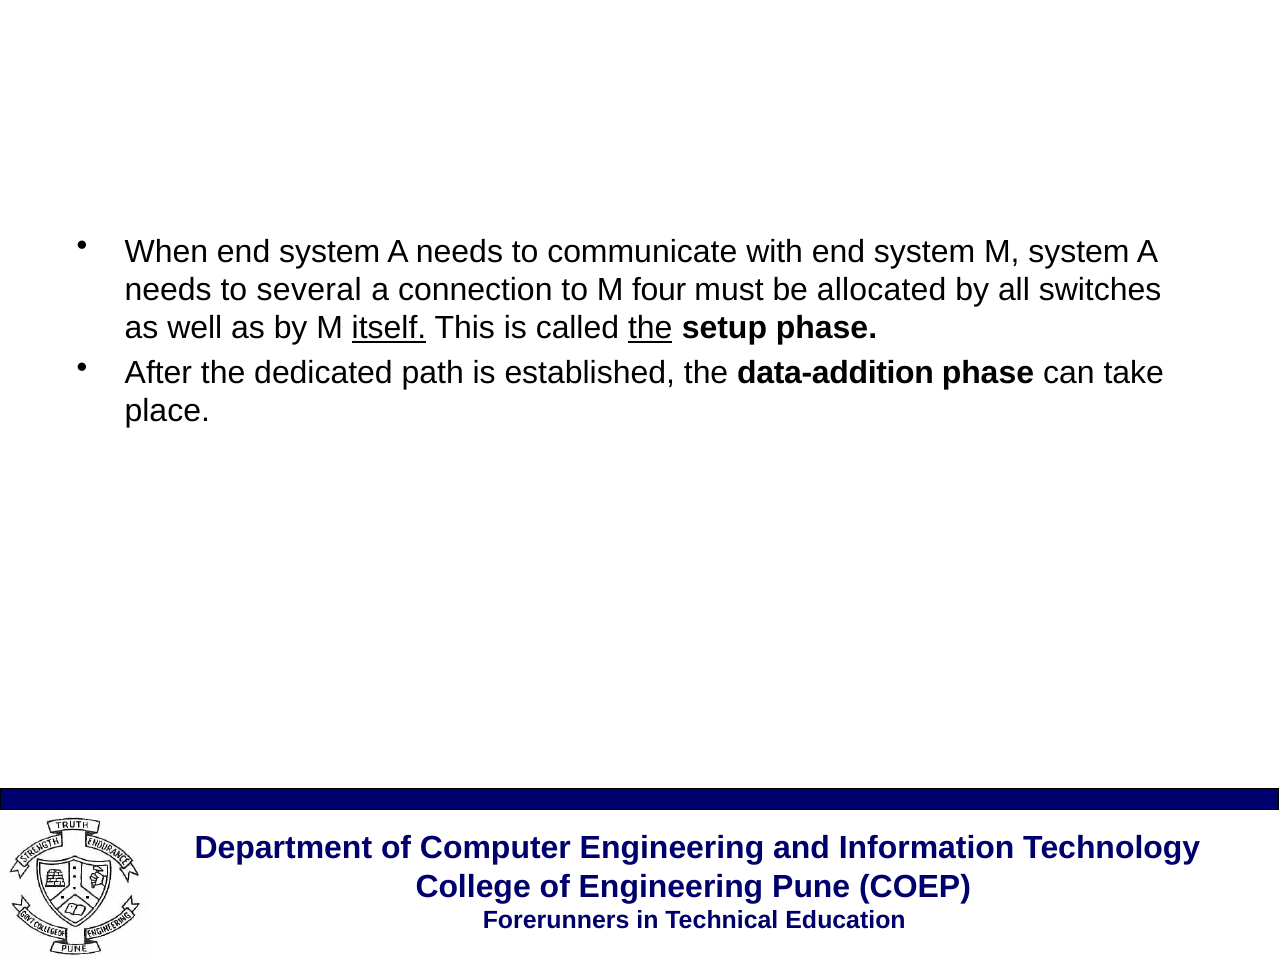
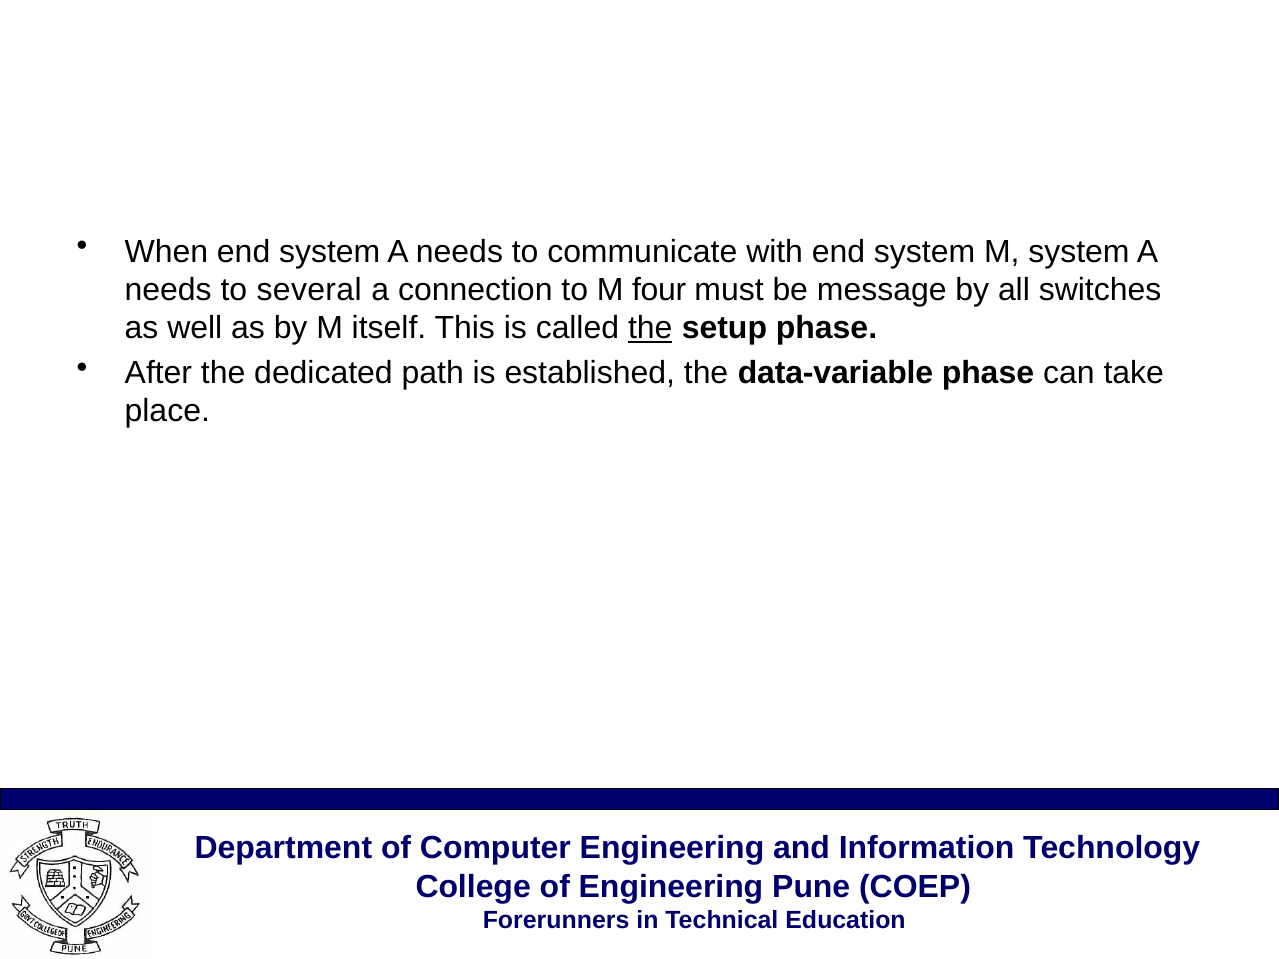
allocated: allocated -> message
itself underline: present -> none
data-addition: data-addition -> data-variable
